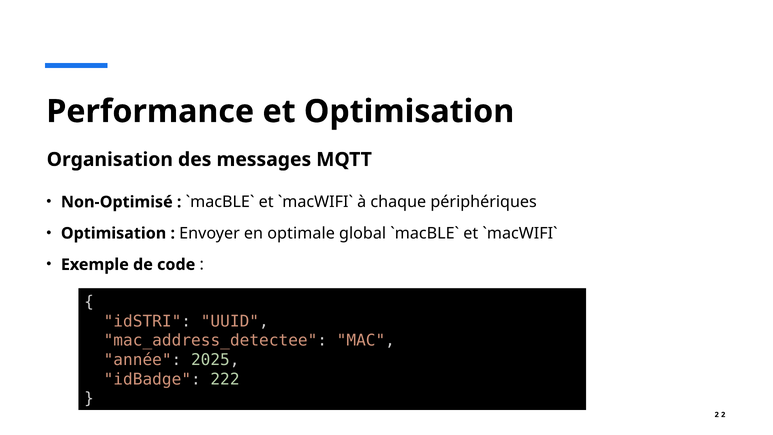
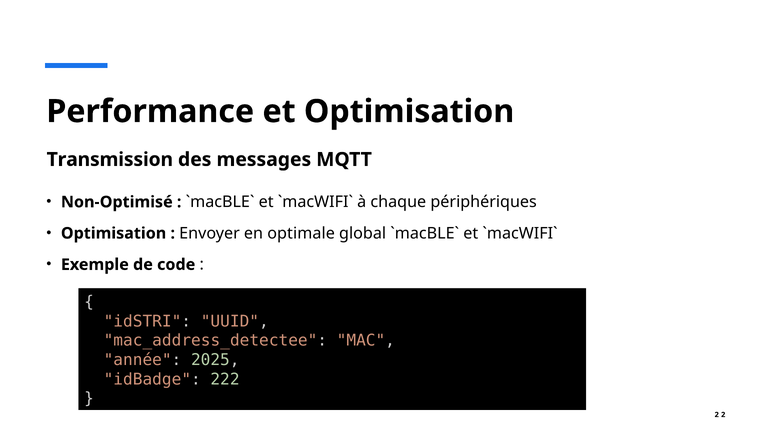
Organisation: Organisation -> Transmission
